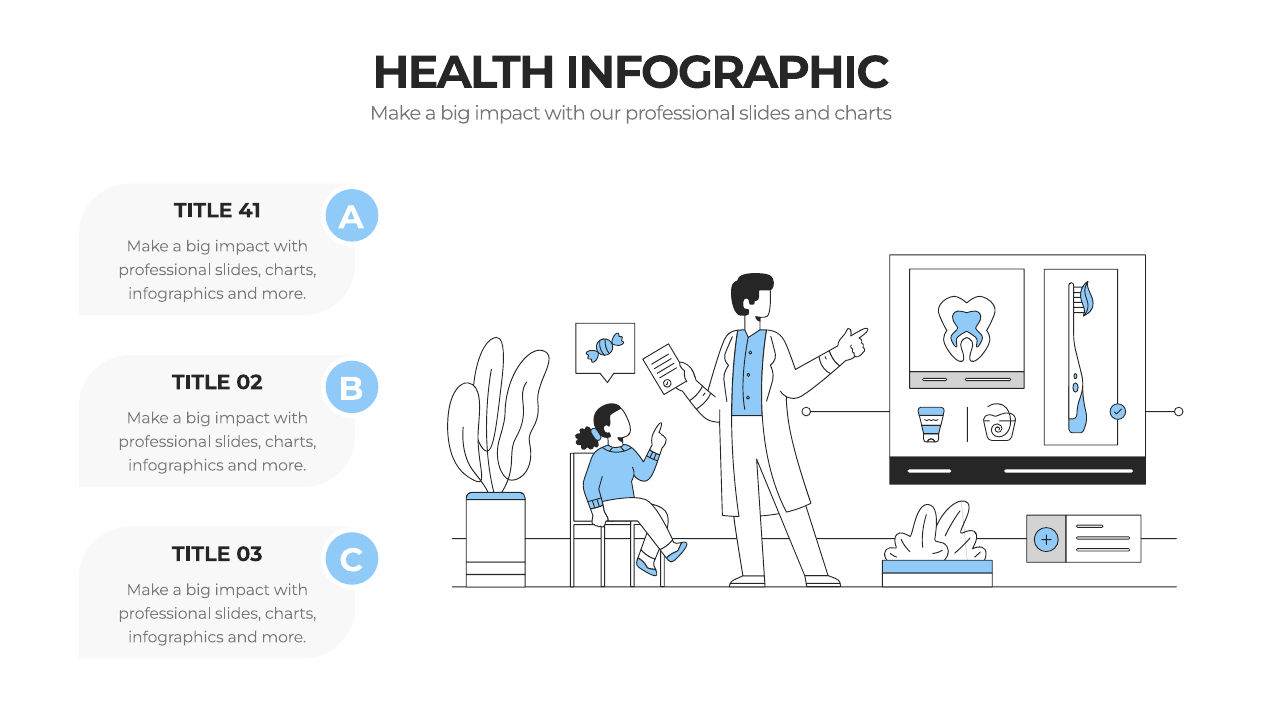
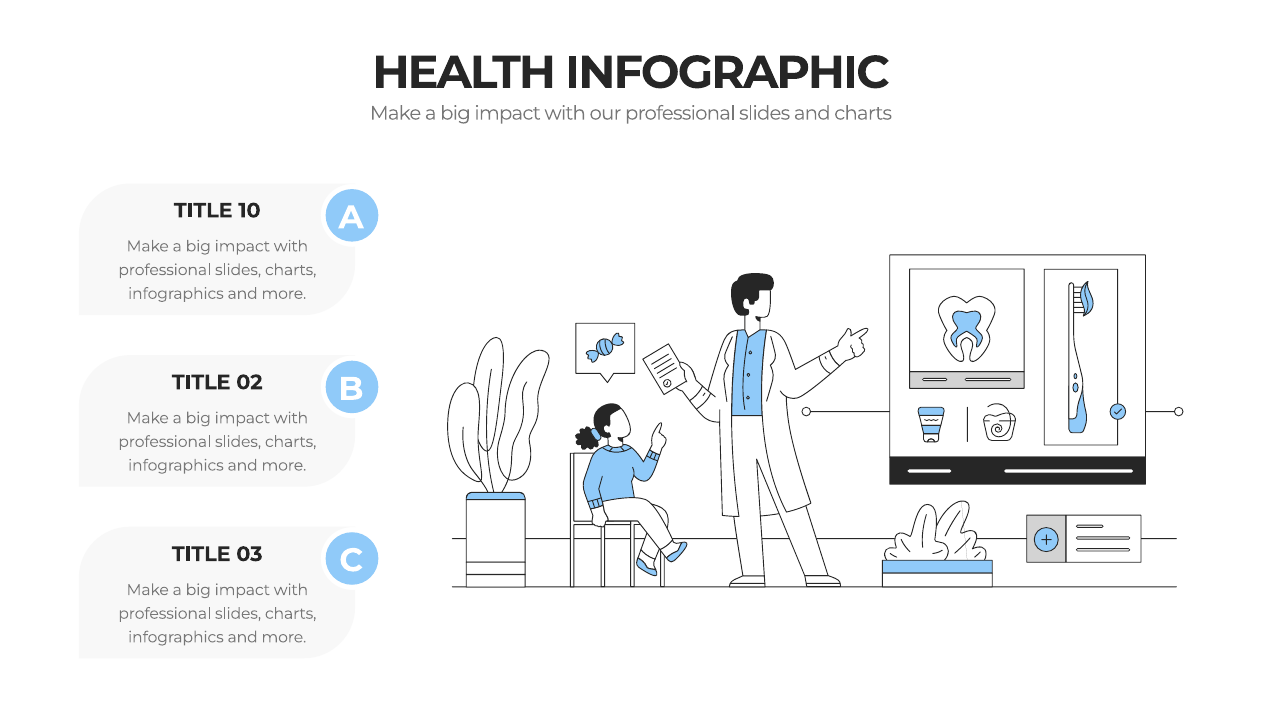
41: 41 -> 10
